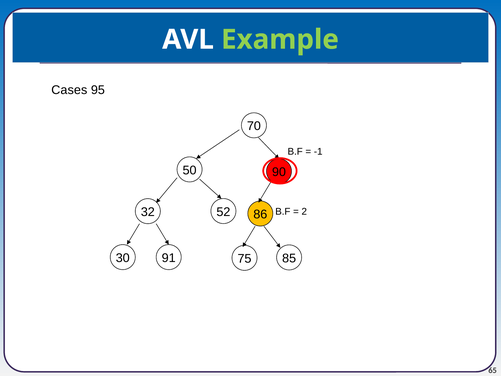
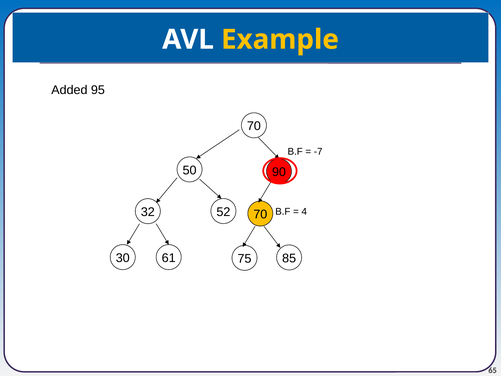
Example colour: light green -> yellow
Cases: Cases -> Added
-1: -1 -> -7
52 86: 86 -> 70
2: 2 -> 4
91: 91 -> 61
